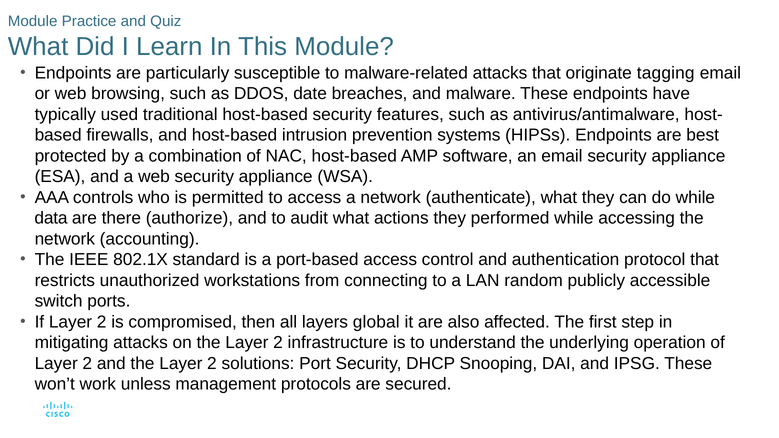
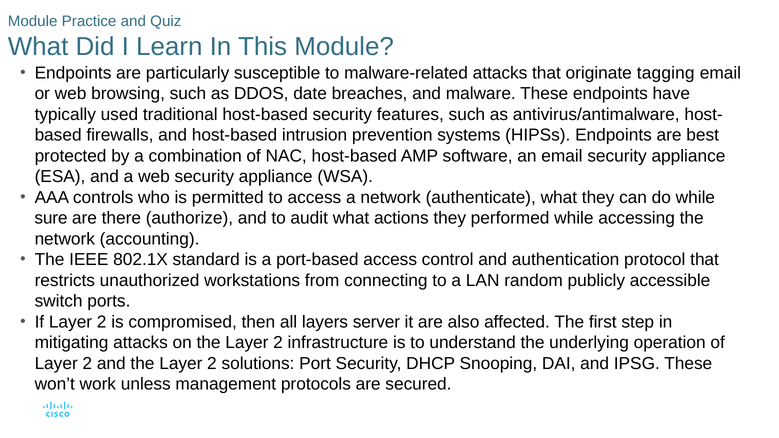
data: data -> sure
global: global -> server
